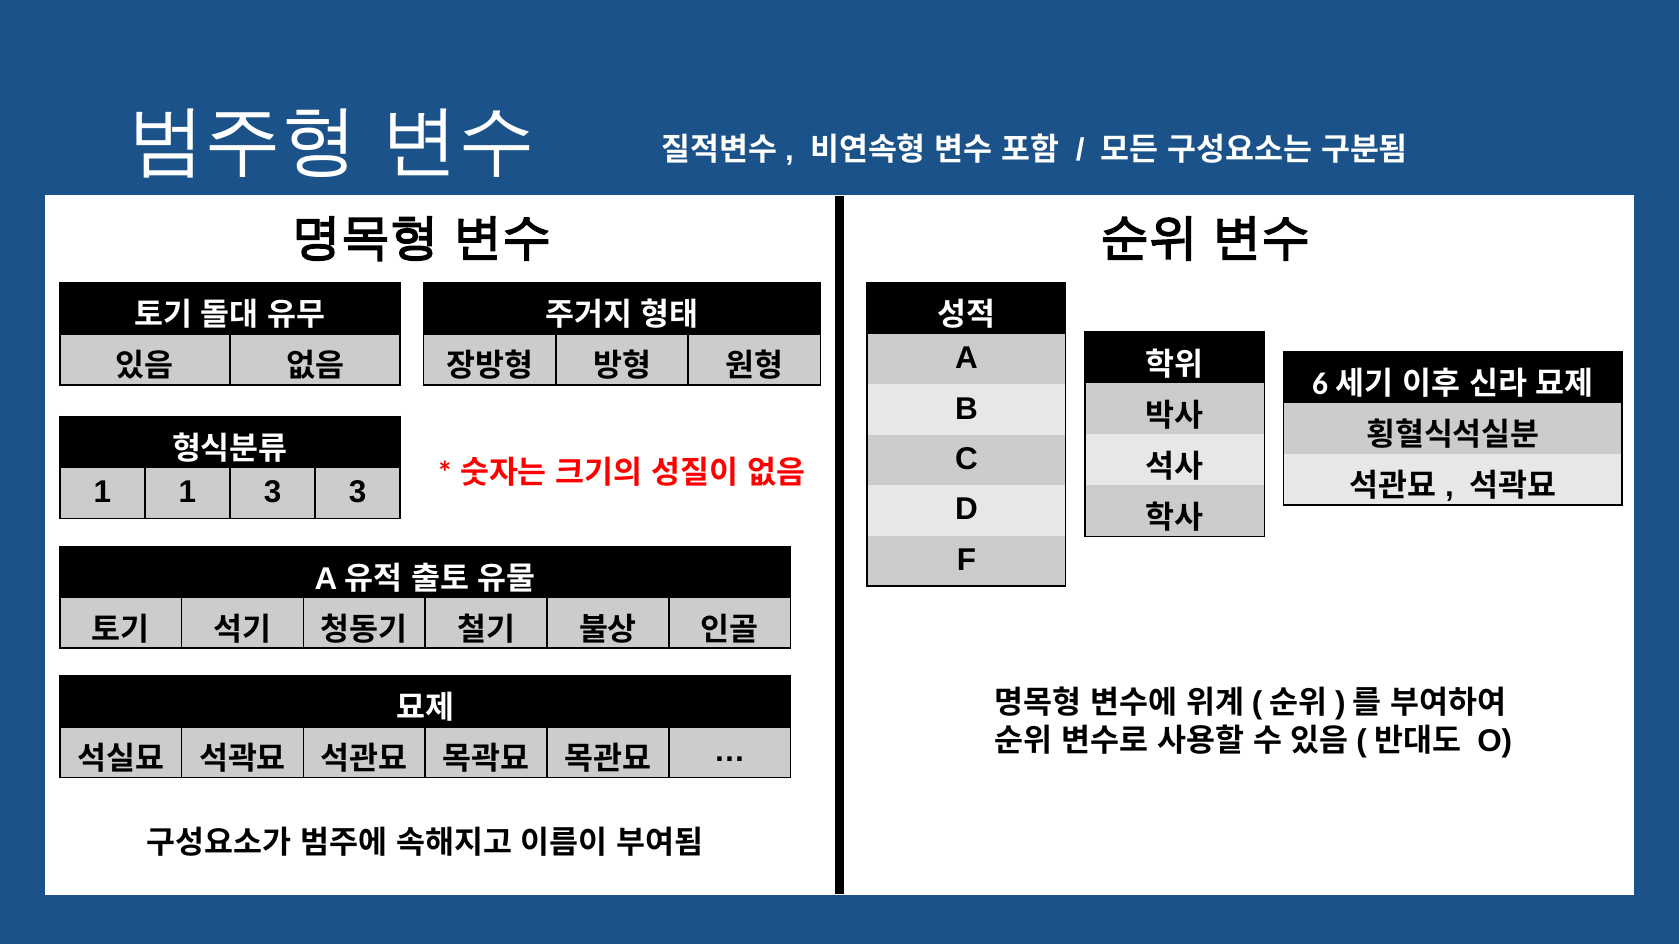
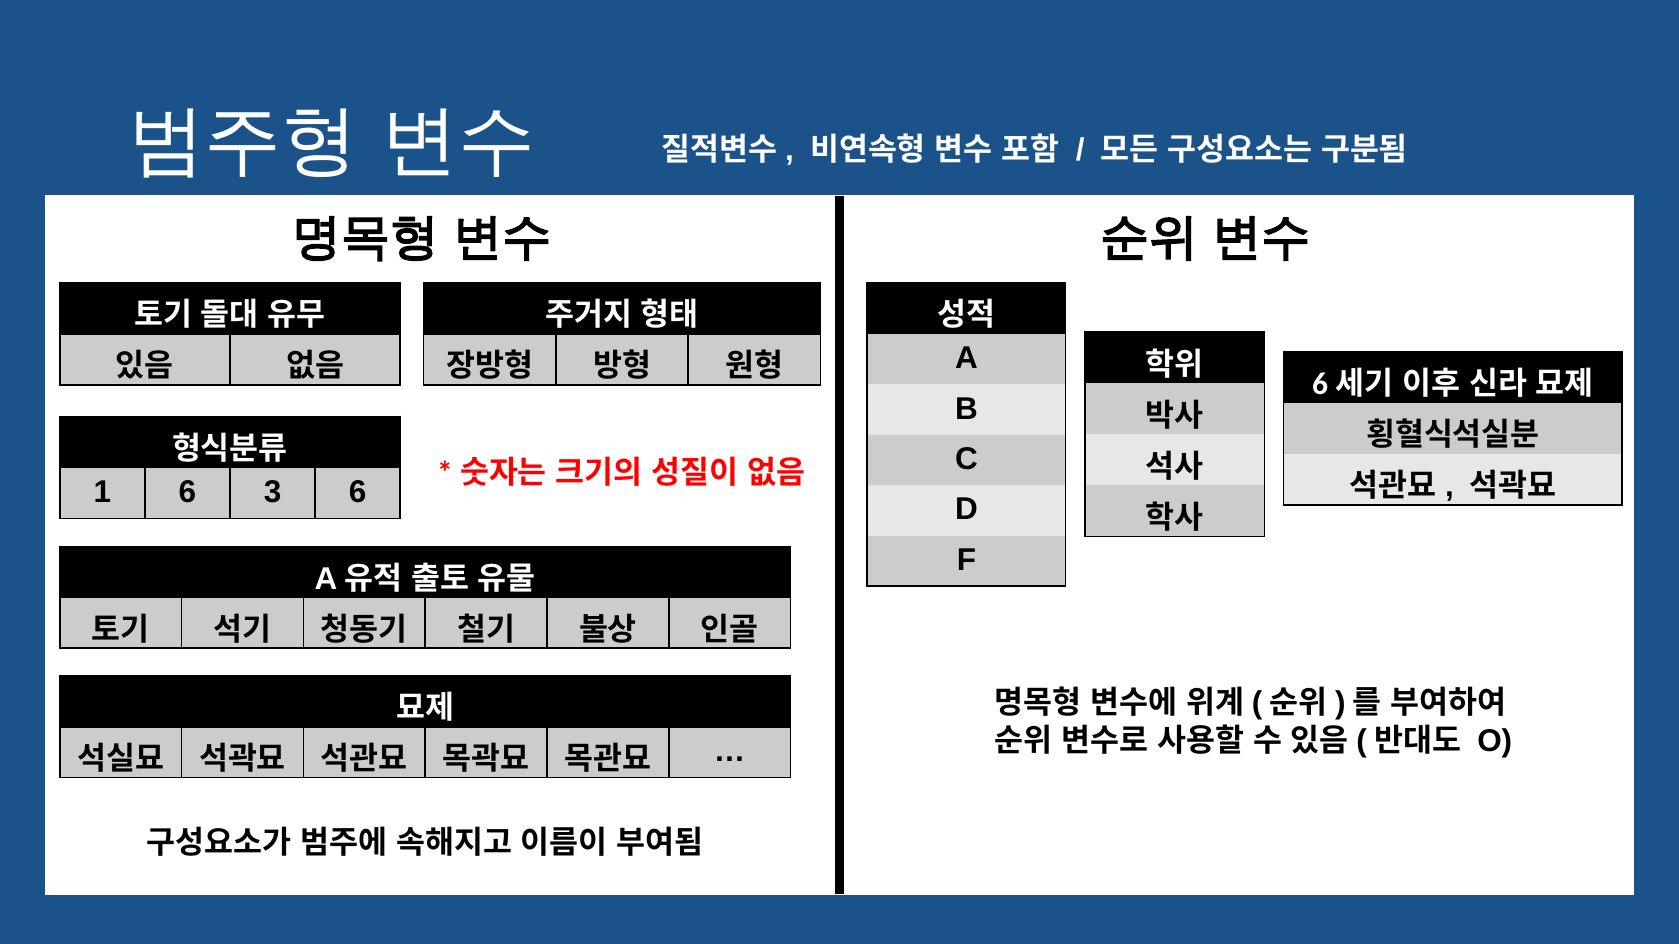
1 1: 1 -> 6
3 3: 3 -> 6
